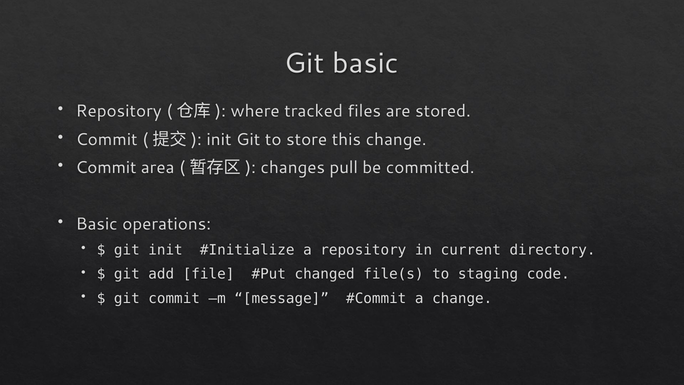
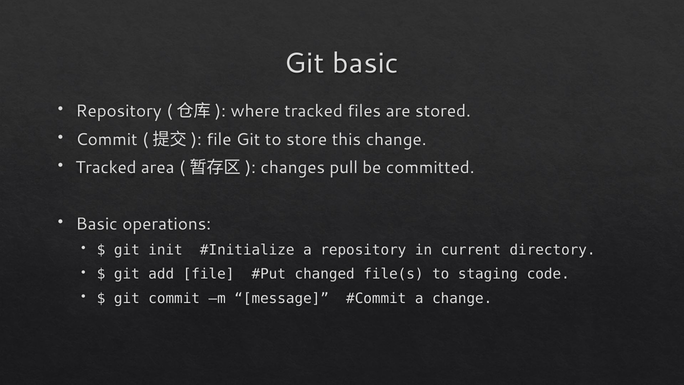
init at (219, 139): init -> file
Commit at (106, 168): Commit -> Tracked
